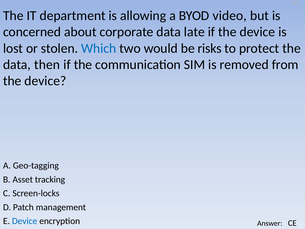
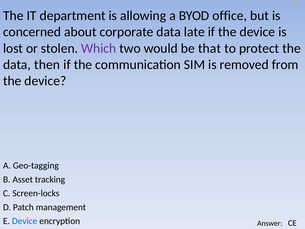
video: video -> office
Which colour: blue -> purple
risks: risks -> that
